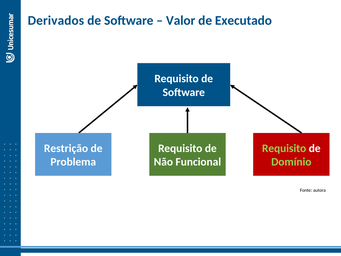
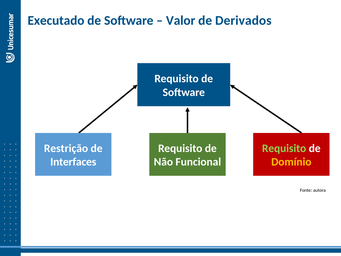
Derivados: Derivados -> Executado
Executado: Executado -> Derivados
Problema: Problema -> Interfaces
Domínio colour: light green -> yellow
